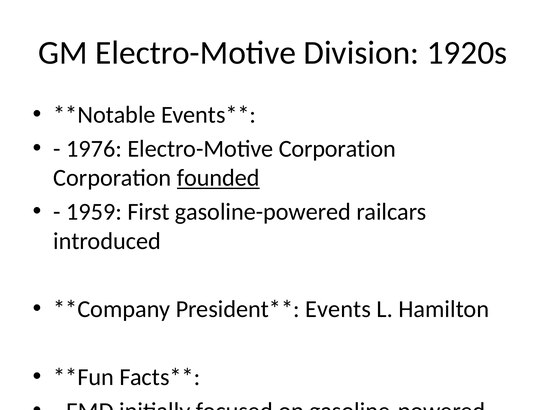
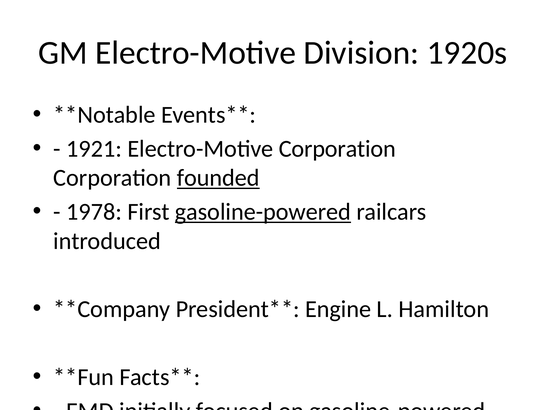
1976: 1976 -> 1921
1959: 1959 -> 1978
gasoline-powered at (263, 212) underline: none -> present
Events: Events -> Engine
